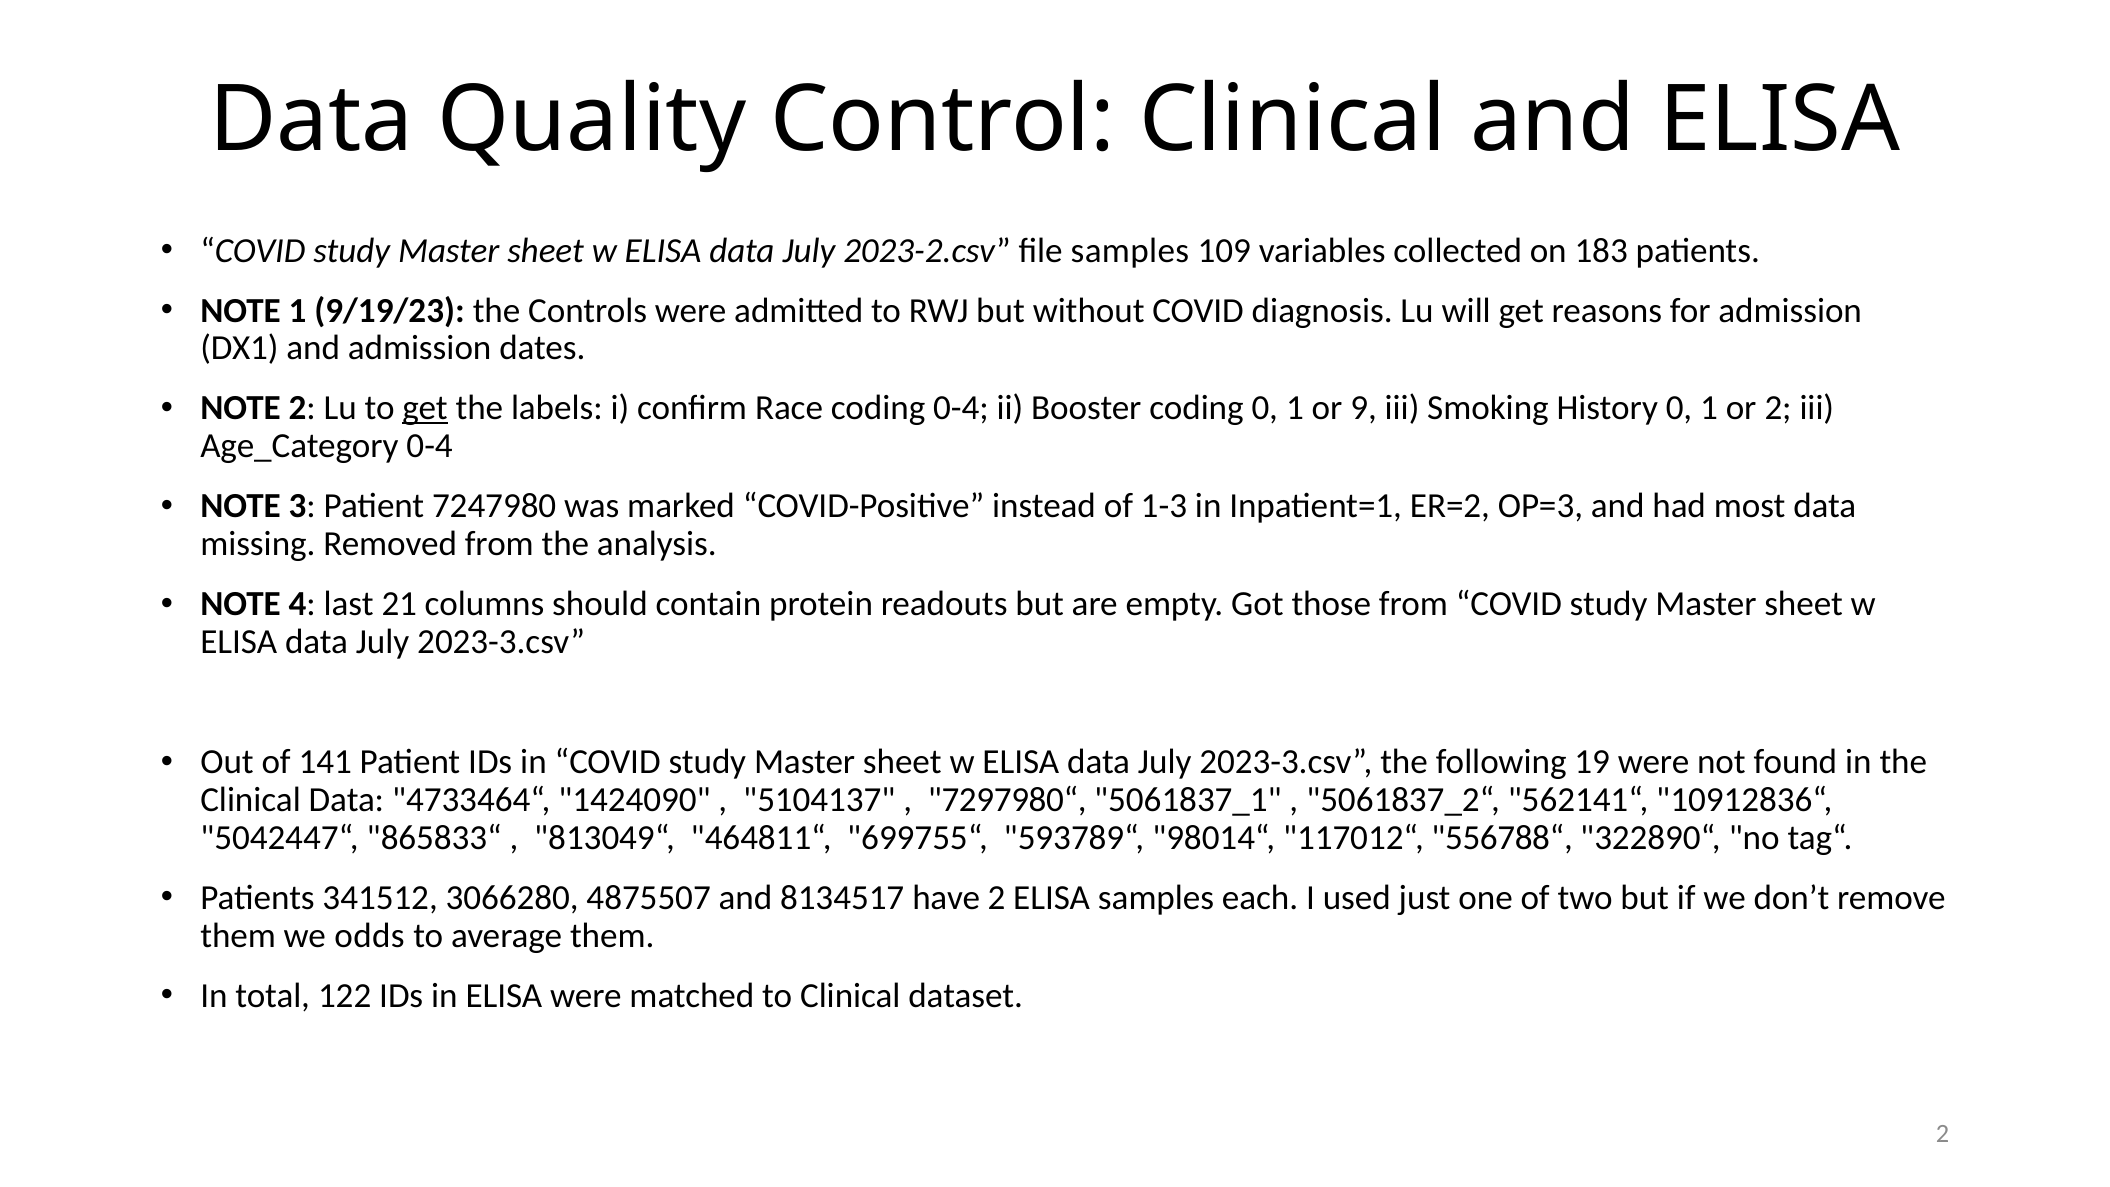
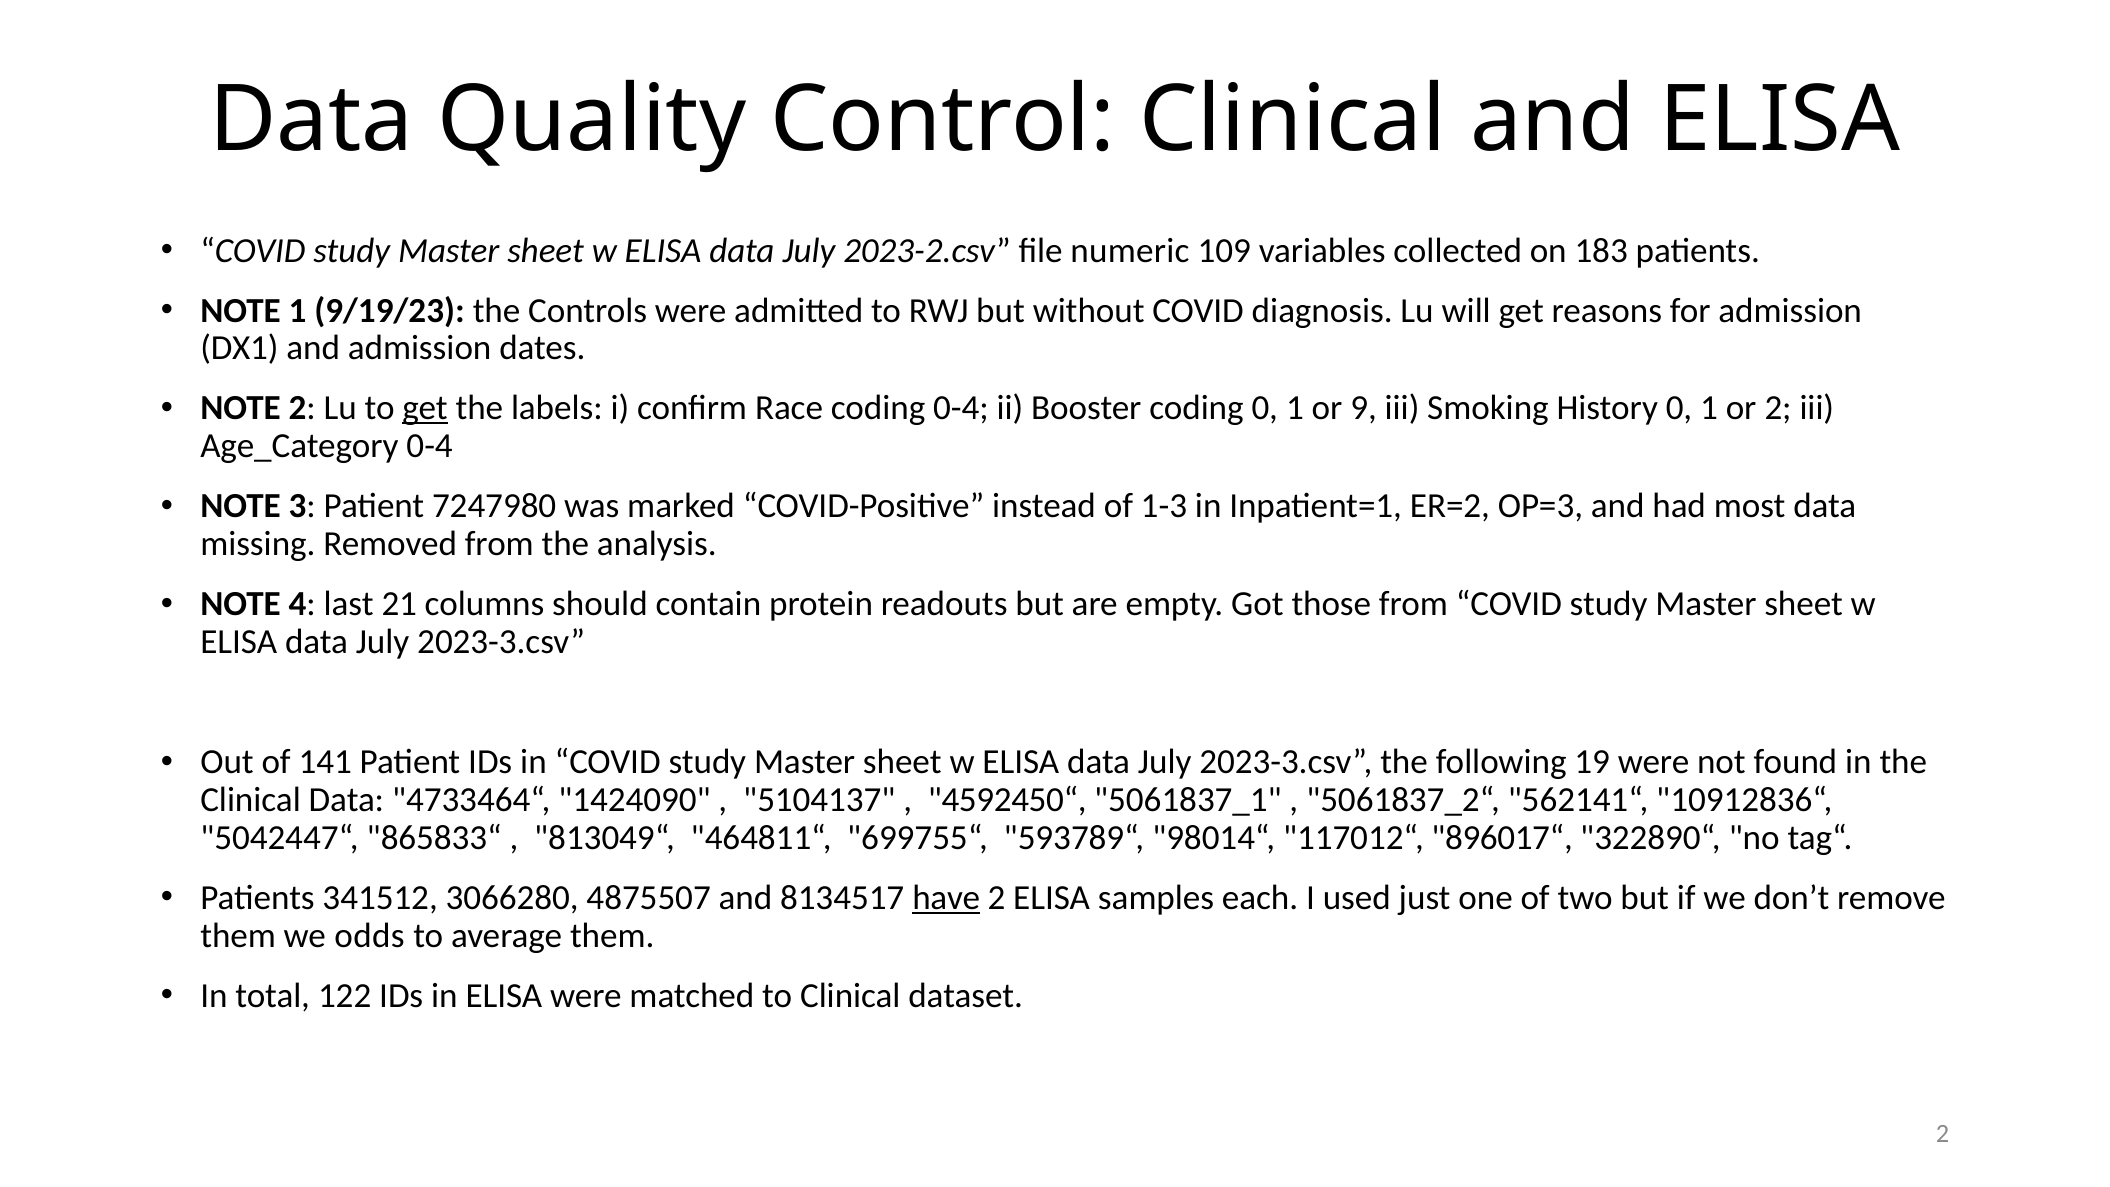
file samples: samples -> numeric
7297980“: 7297980“ -> 4592450“
556788“: 556788“ -> 896017“
have underline: none -> present
